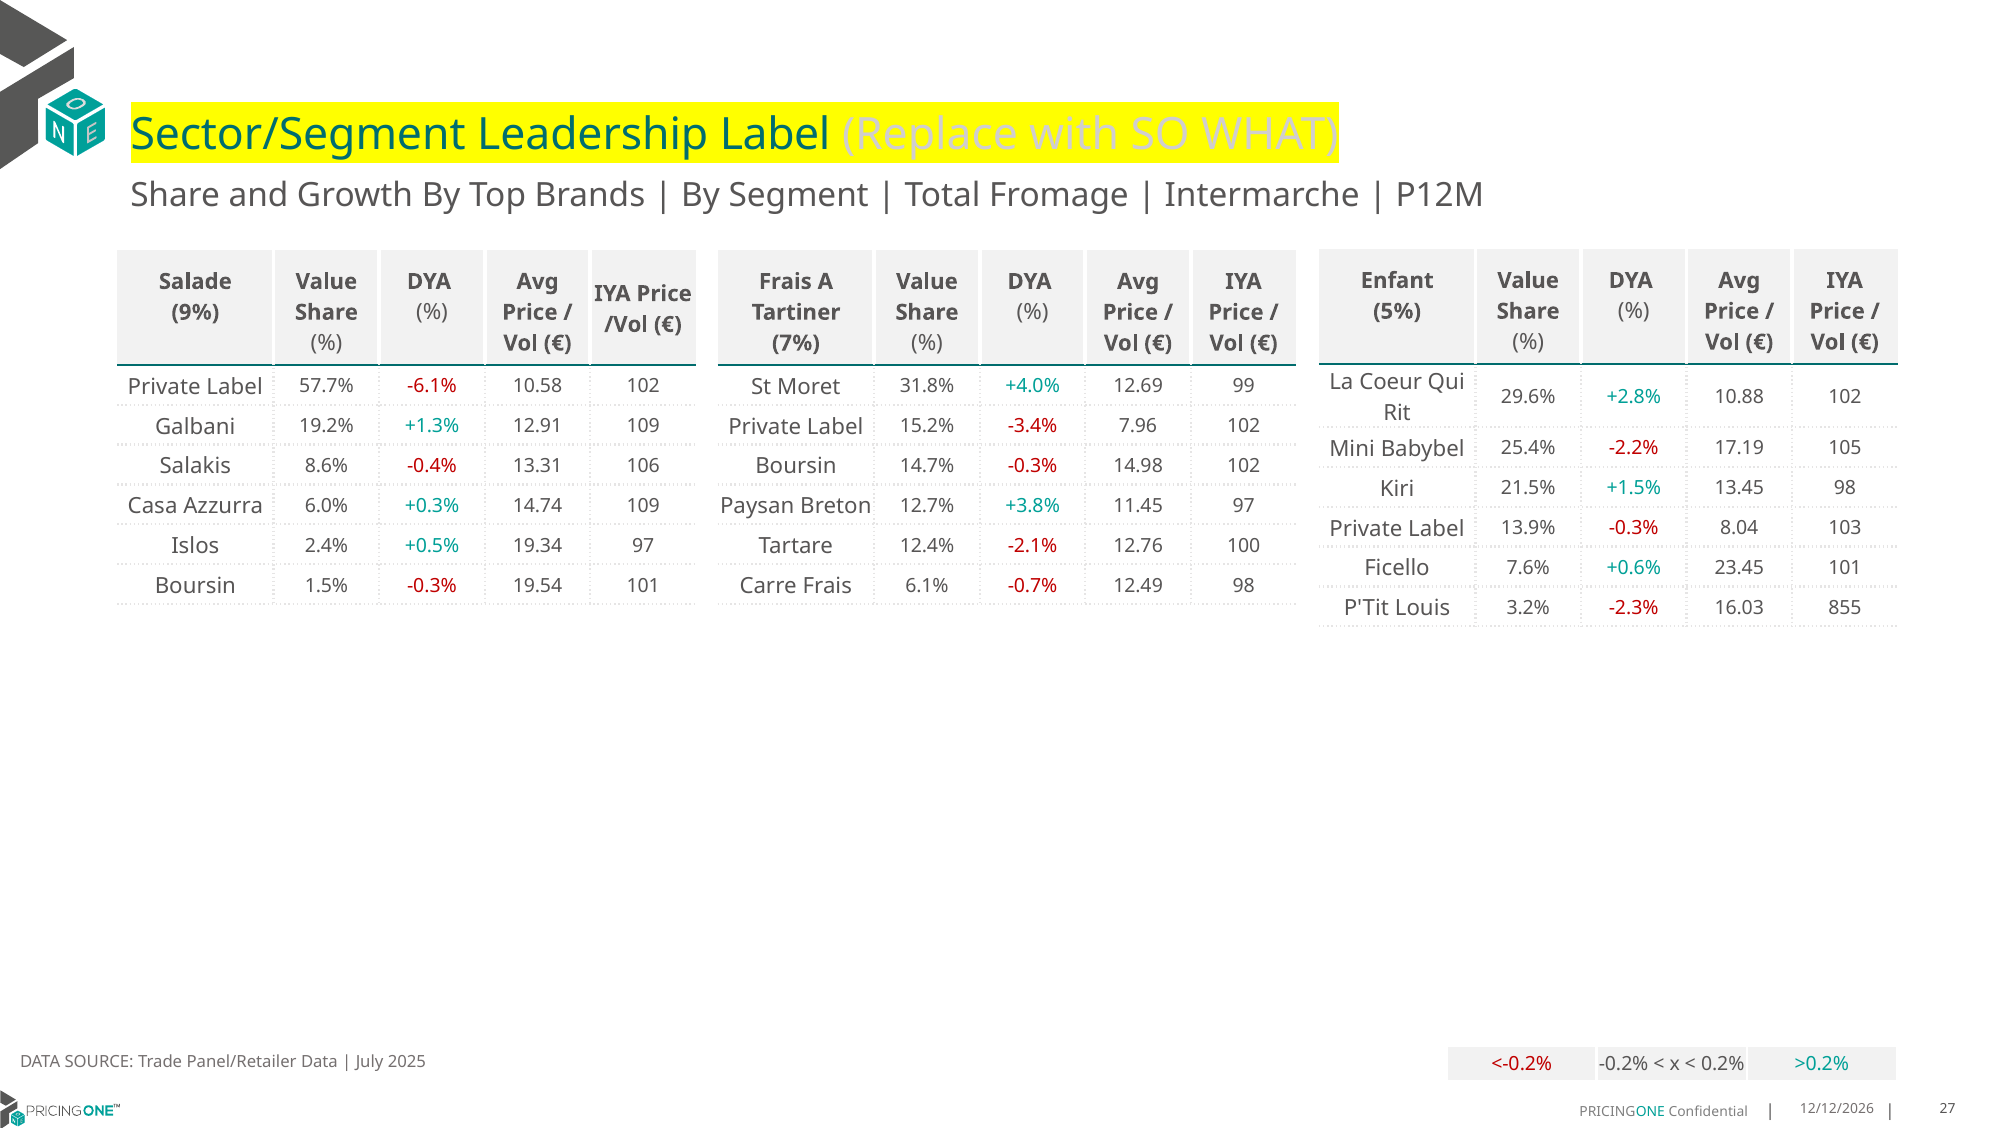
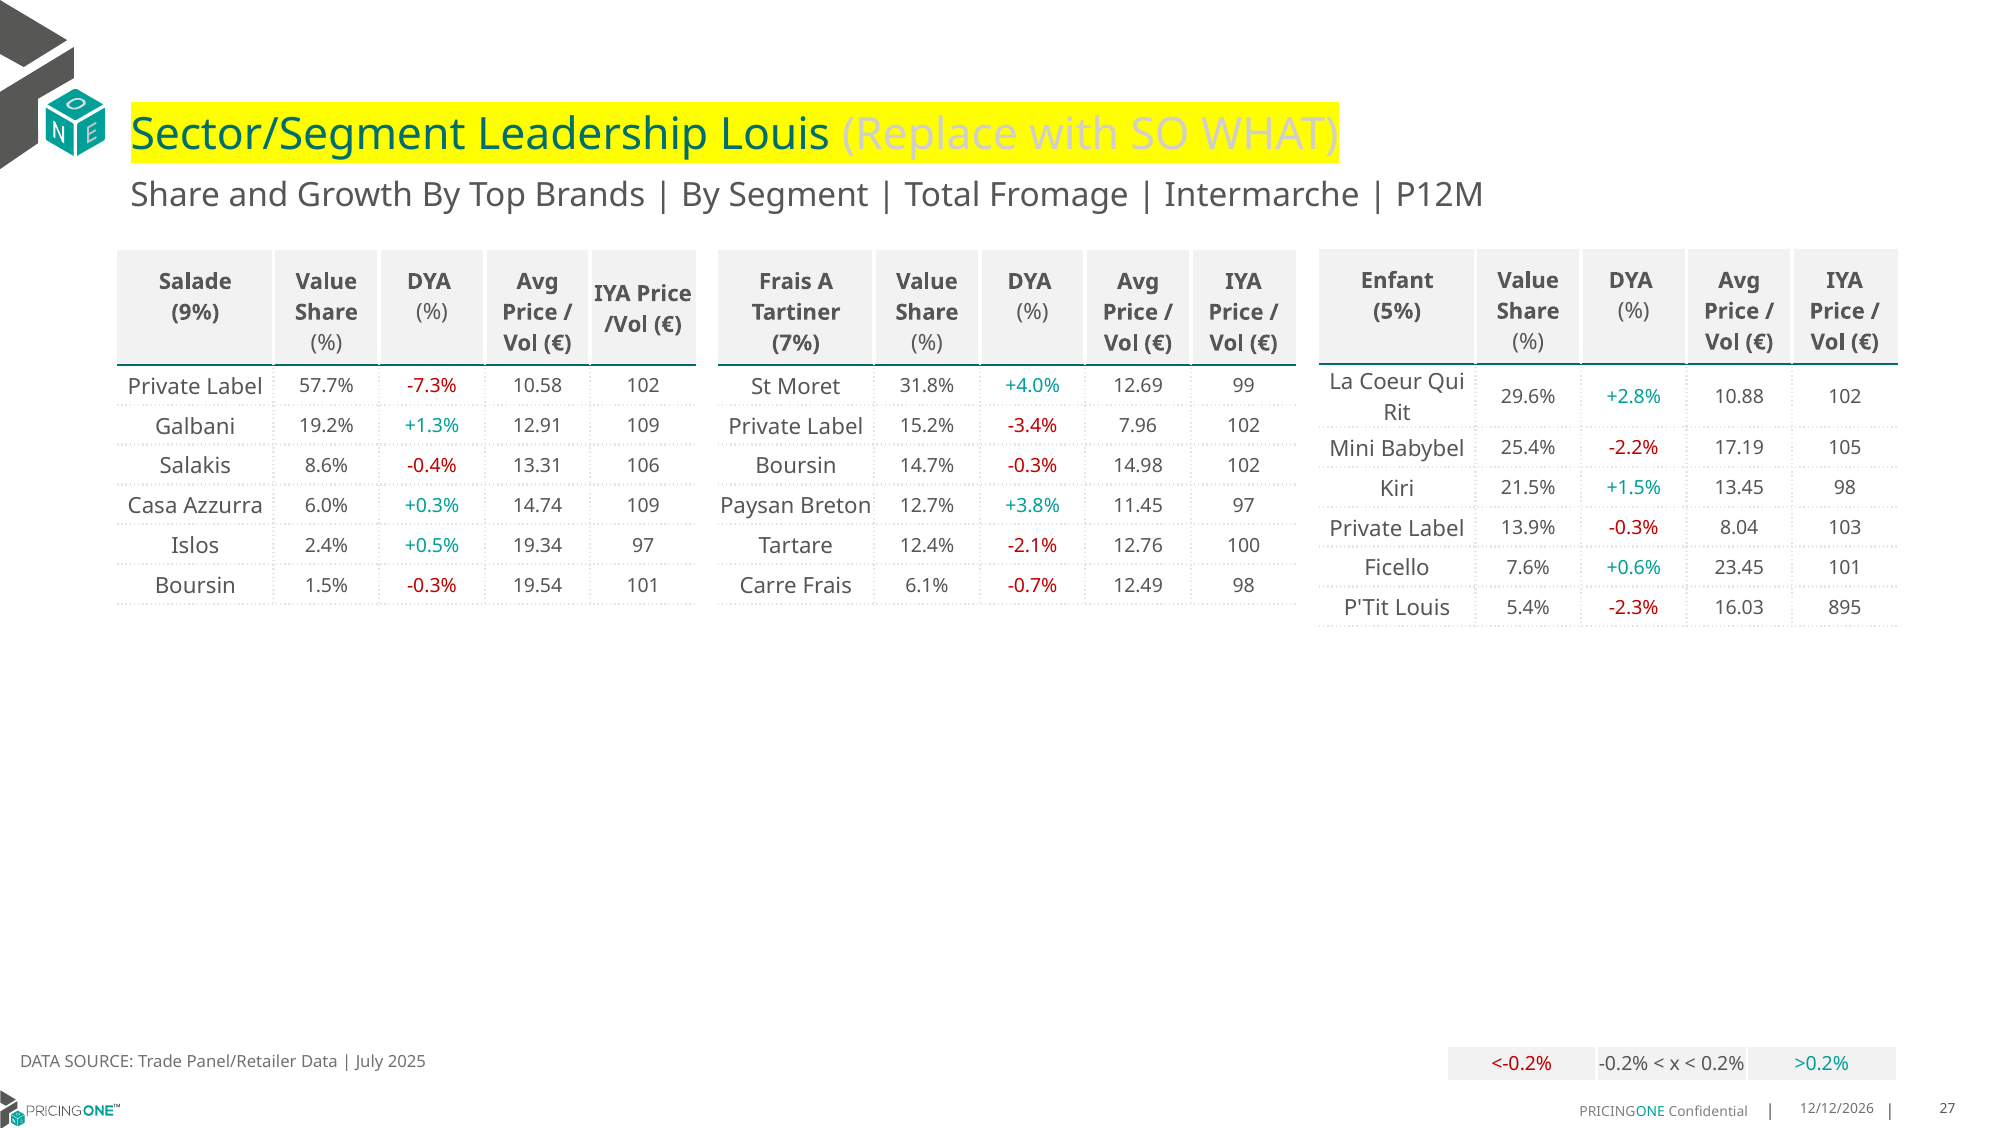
Leadership Label: Label -> Louis
-6.1%: -6.1% -> -7.3%
3.2%: 3.2% -> 5.4%
855: 855 -> 895
